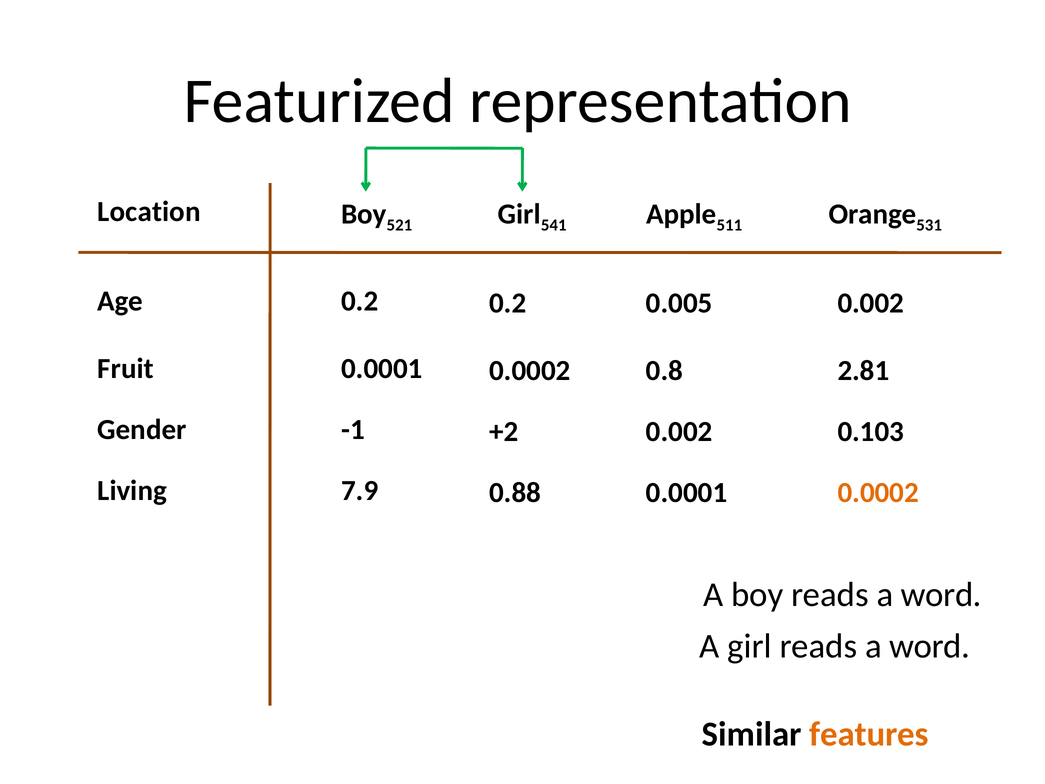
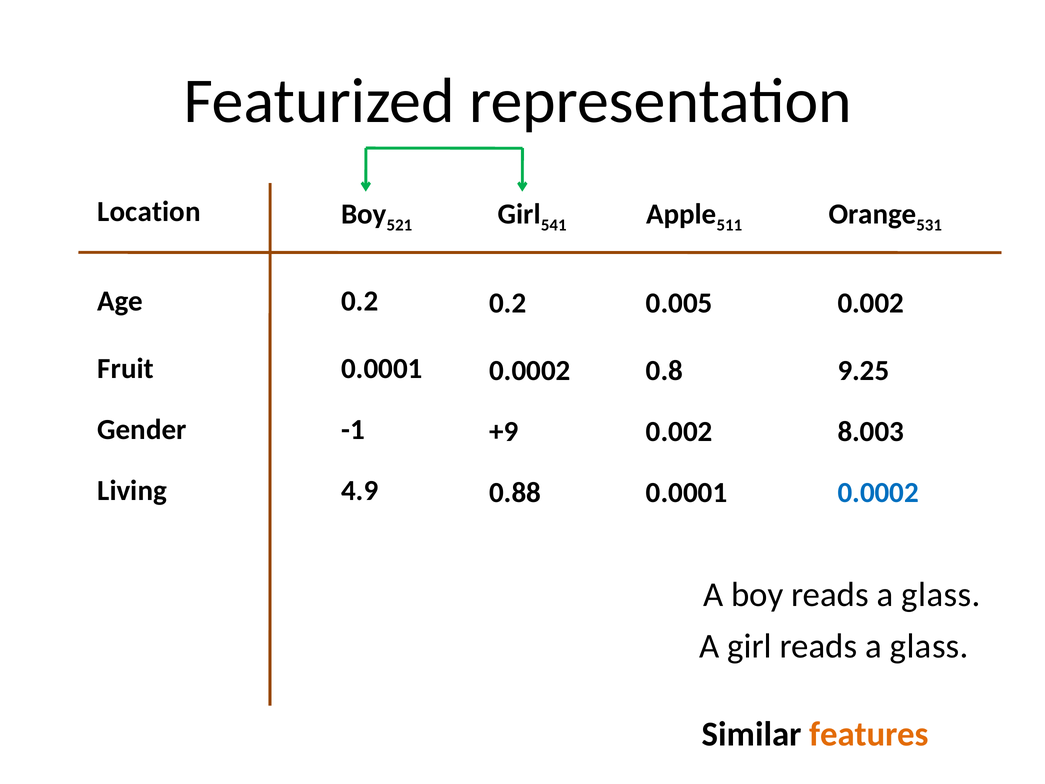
2.81: 2.81 -> 9.25
+2: +2 -> +9
0.103: 0.103 -> 8.003
7.9: 7.9 -> 4.9
0.0002 at (878, 493) colour: orange -> blue
boy reads a word: word -> glass
girl reads a word: word -> glass
